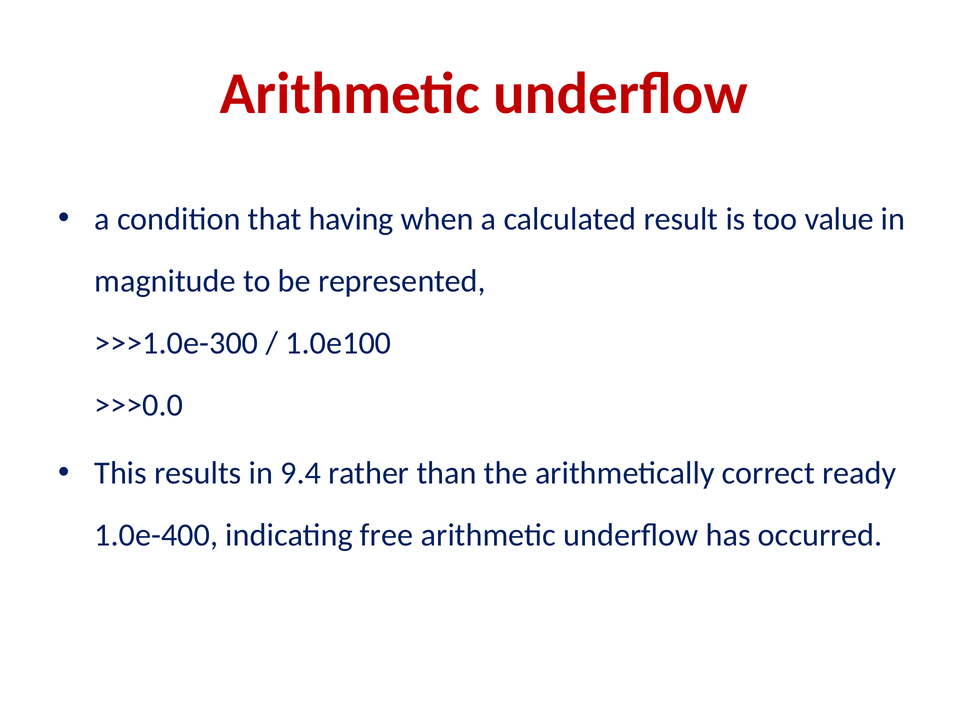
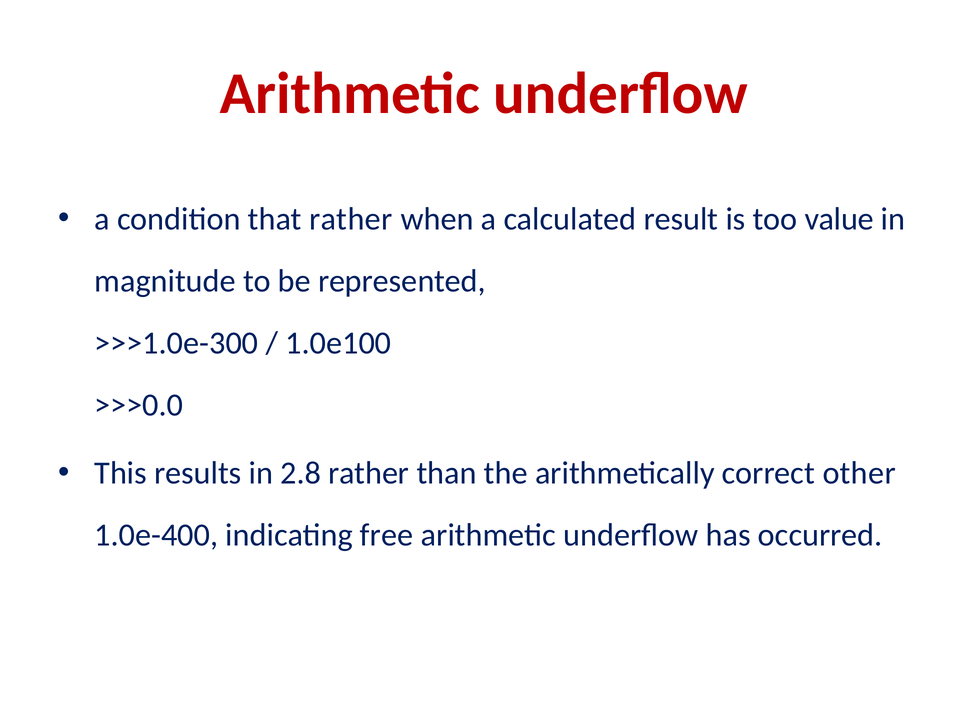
that having: having -> rather
9.4: 9.4 -> 2.8
ready: ready -> other
